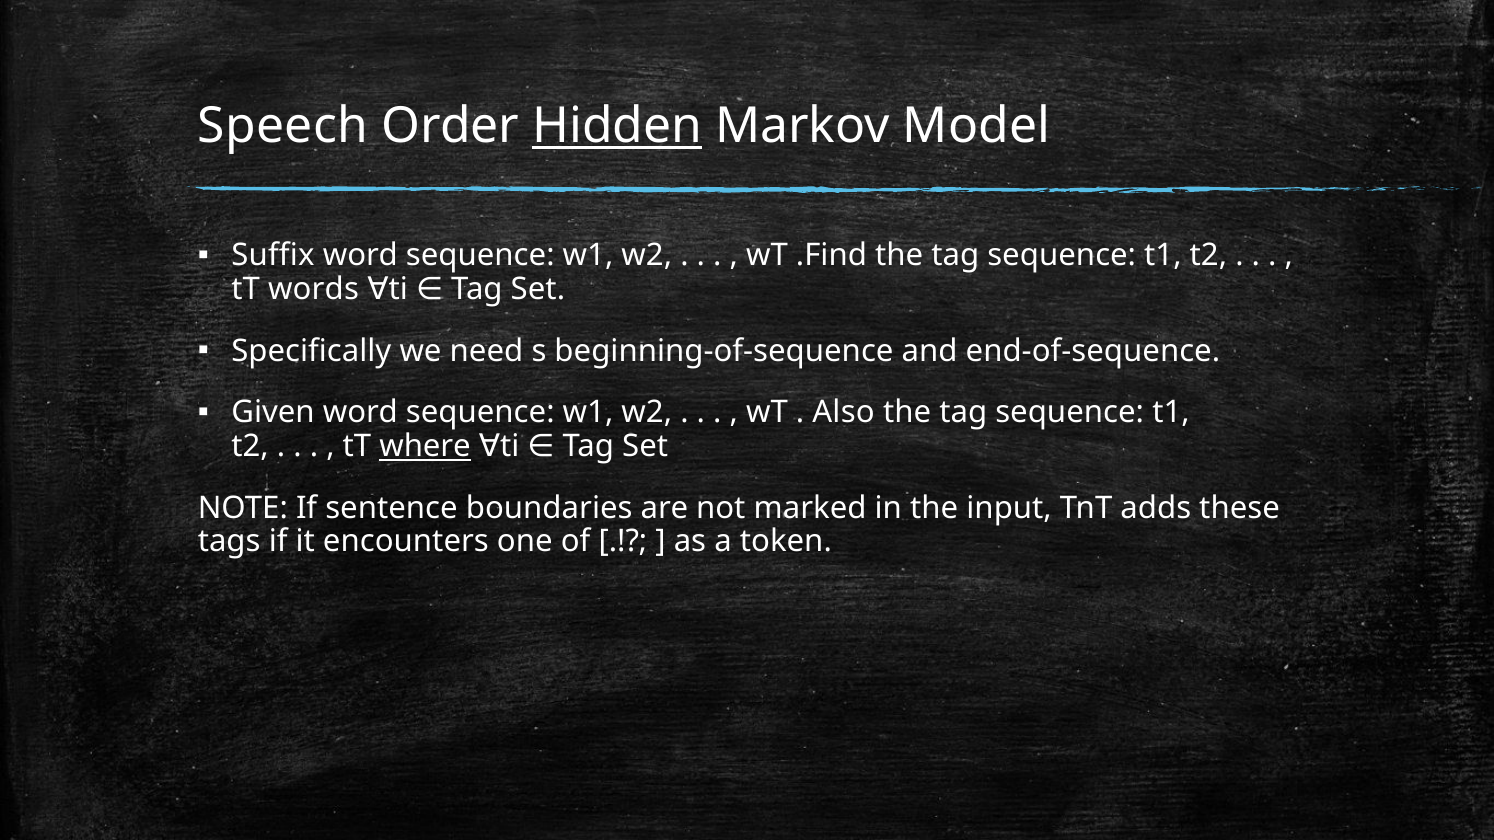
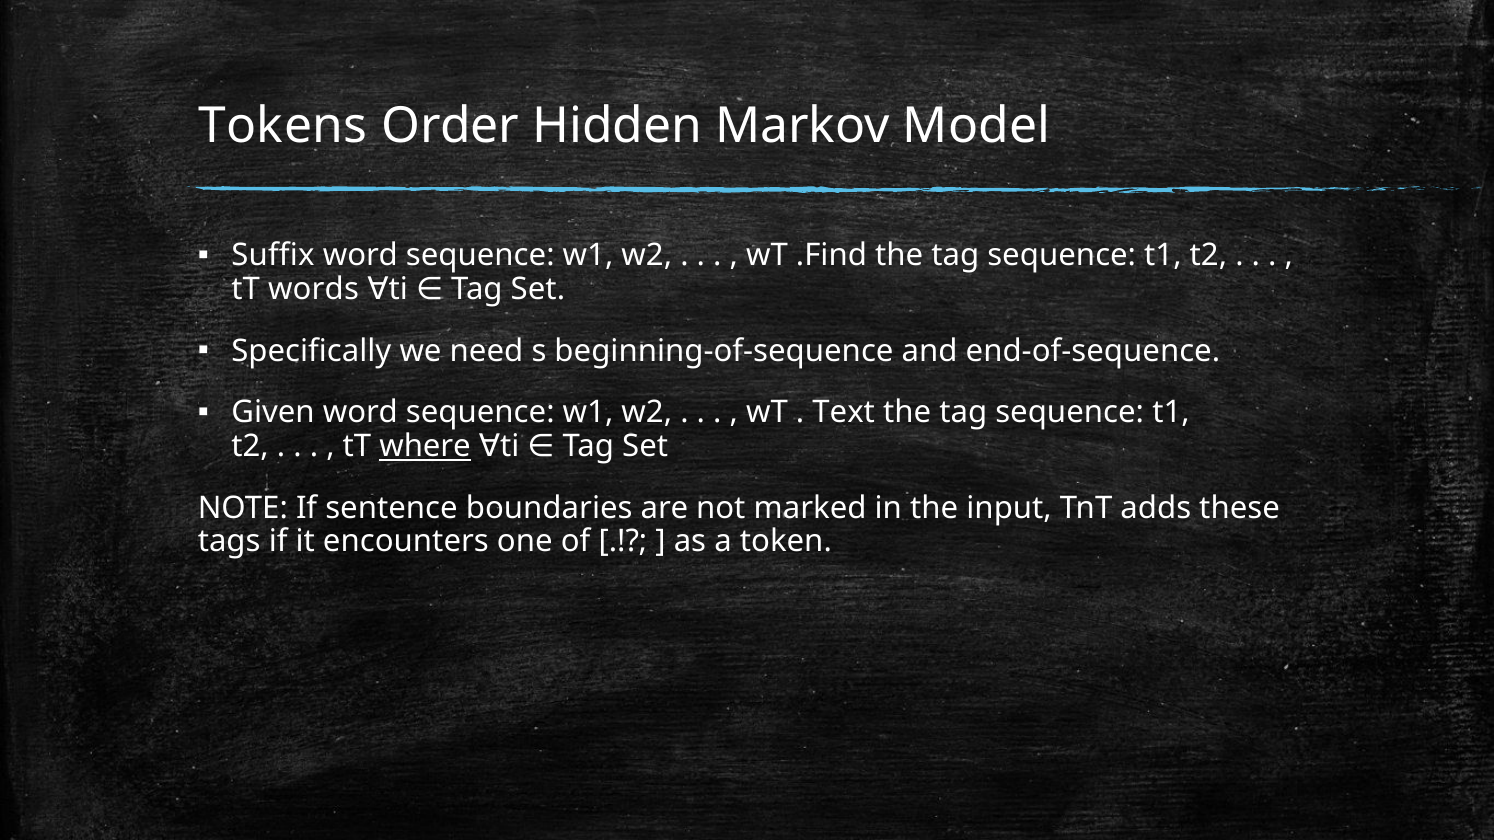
Speech: Speech -> Tokens
Hidden underline: present -> none
Also: Also -> Text
